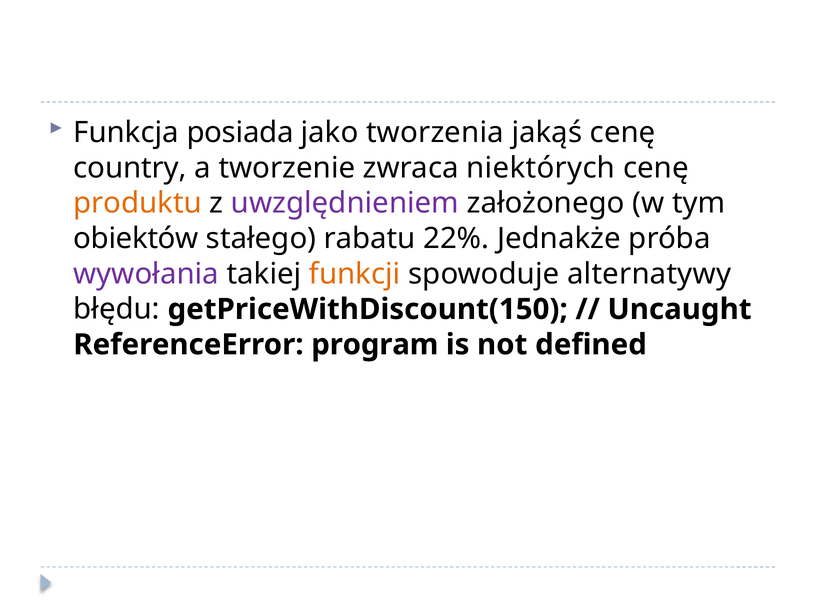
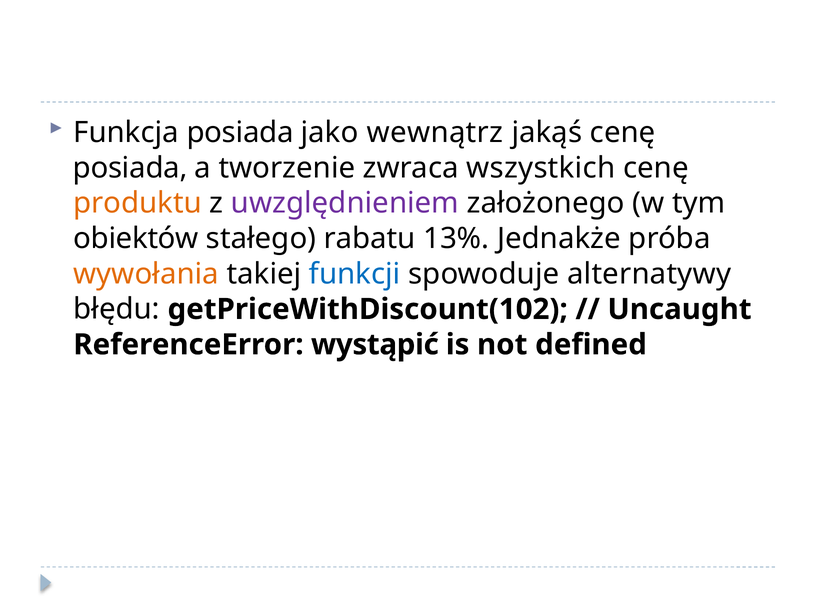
tworzenia: tworzenia -> wewnątrz
country at (130, 168): country -> posiada
niektórych: niektórych -> wszystkich
22%: 22% -> 13%
wywołania colour: purple -> orange
funkcji colour: orange -> blue
getPriceWithDiscount(150: getPriceWithDiscount(150 -> getPriceWithDiscount(102
program: program -> wystąpić
